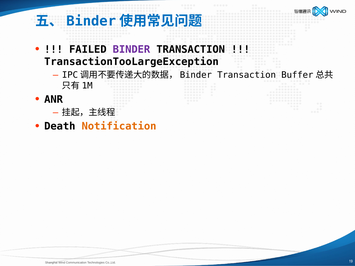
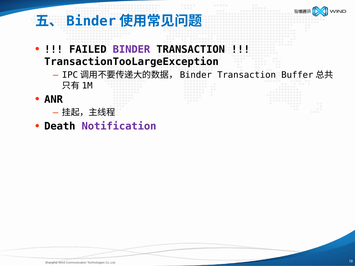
Notification colour: orange -> purple
